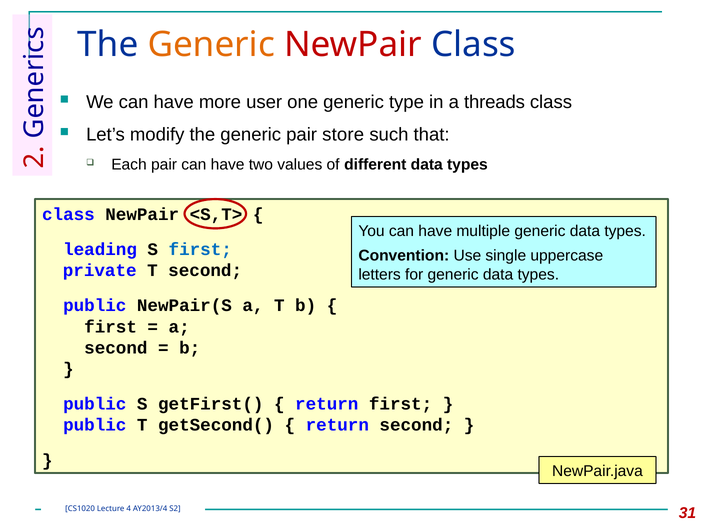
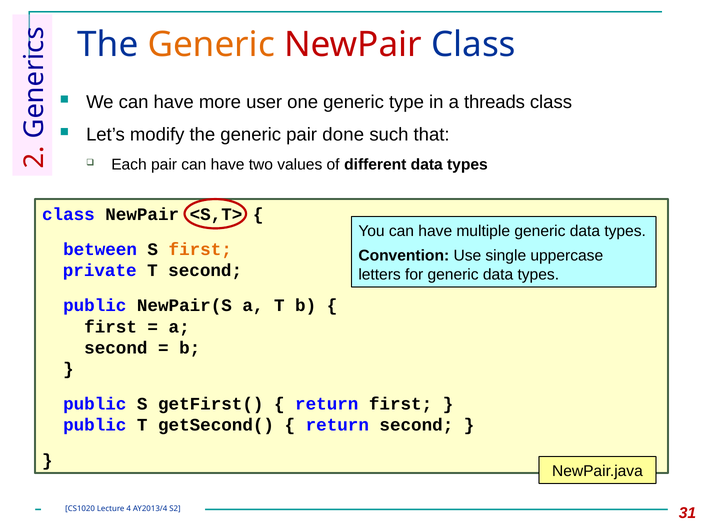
store: store -> done
leading: leading -> between
first at (200, 250) colour: blue -> orange
